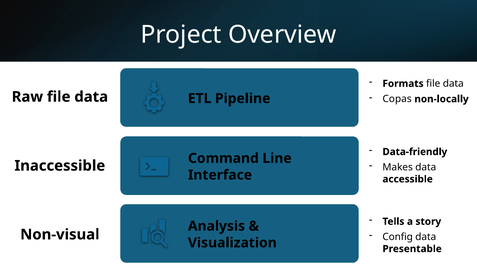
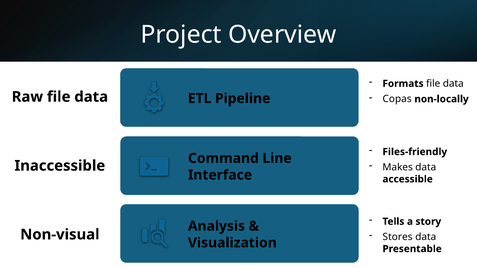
Data-friendly: Data-friendly -> Files-friendly
Config: Config -> Stores
